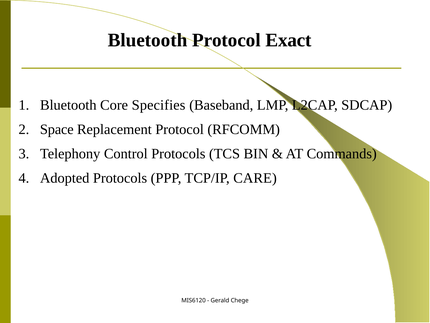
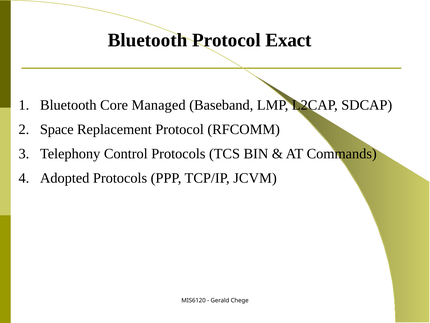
Specifies: Specifies -> Managed
CARE: CARE -> JCVM
